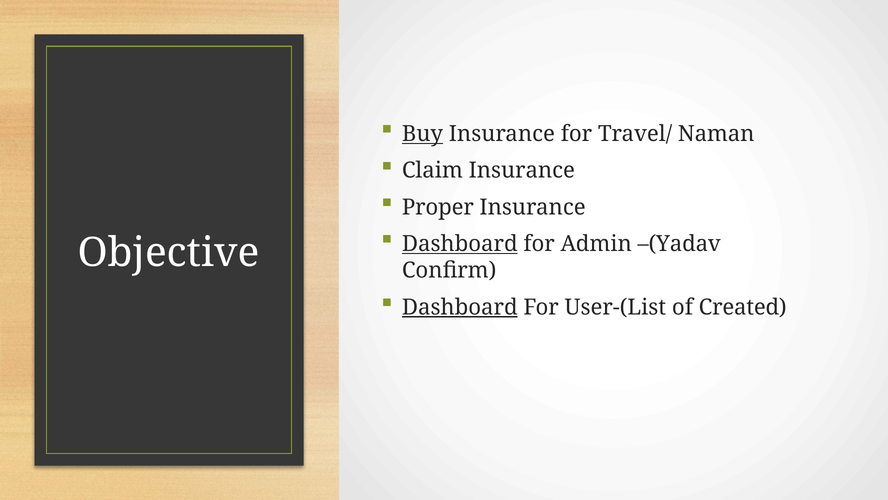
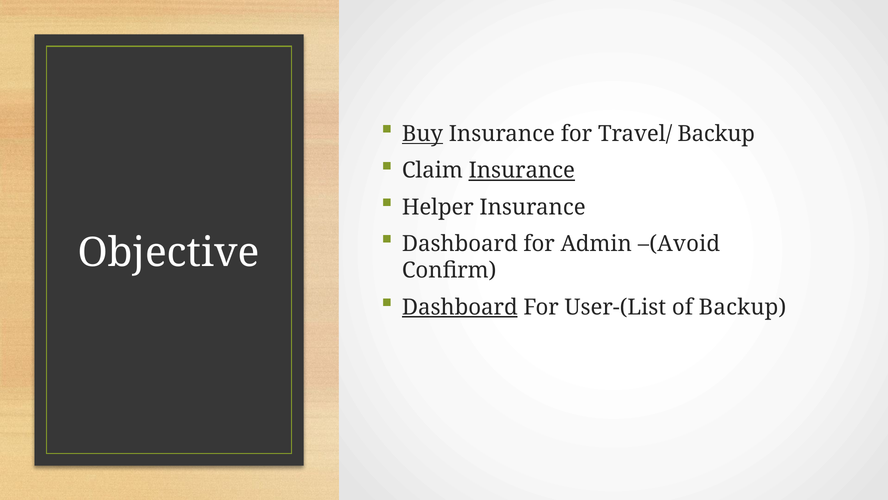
Travel/ Naman: Naman -> Backup
Insurance at (522, 170) underline: none -> present
Proper: Proper -> Helper
Dashboard at (460, 244) underline: present -> none
–(Yadav: –(Yadav -> –(Avoid
of Created: Created -> Backup
